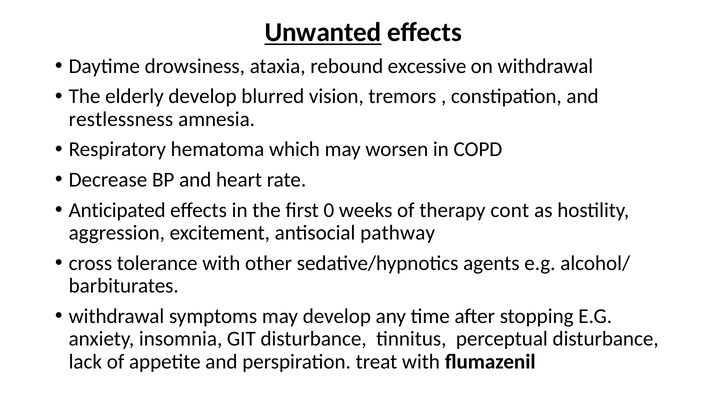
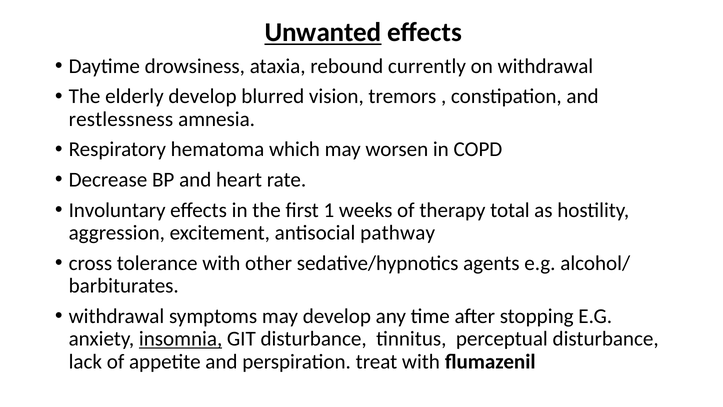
excessive: excessive -> currently
Anticipated: Anticipated -> Involuntary
0: 0 -> 1
cont: cont -> total
insomnia underline: none -> present
